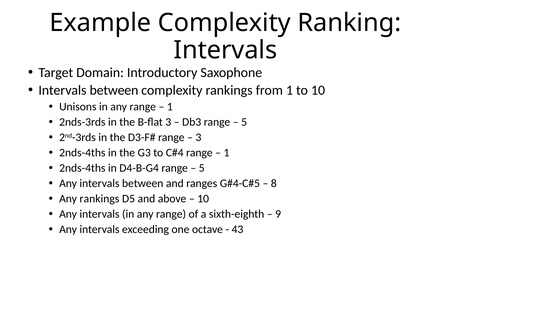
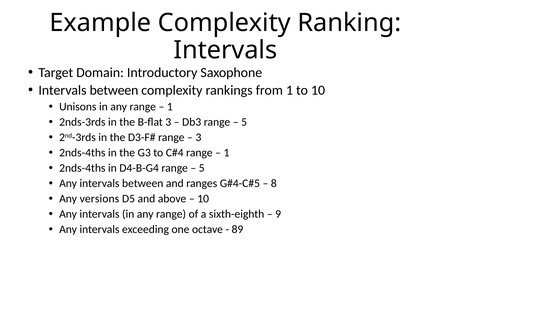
Any rankings: rankings -> versions
43: 43 -> 89
